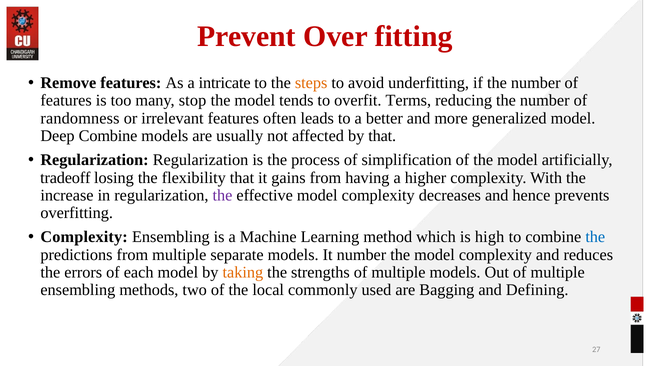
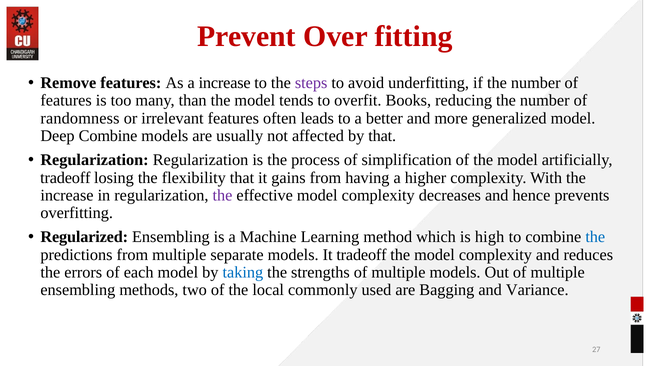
a intricate: intricate -> increase
steps colour: orange -> purple
stop: stop -> than
Terms: Terms -> Books
Complexity at (84, 237): Complexity -> Regularized
It number: number -> tradeoff
taking colour: orange -> blue
Defining: Defining -> Variance
